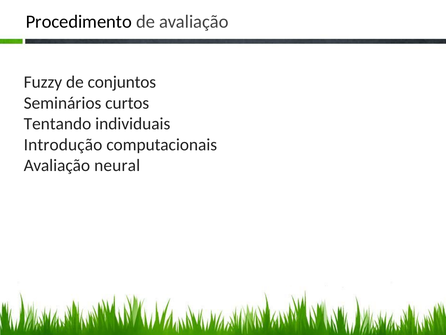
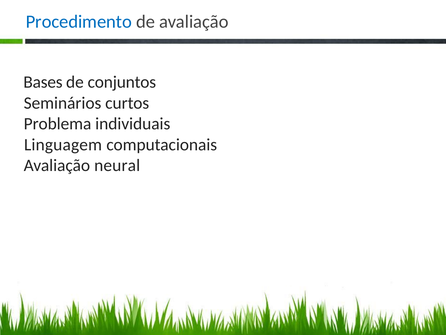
Procedimento colour: black -> blue
Fuzzy: Fuzzy -> Bases
Tentando: Tentando -> Problema
Introdução: Introdução -> Linguagem
